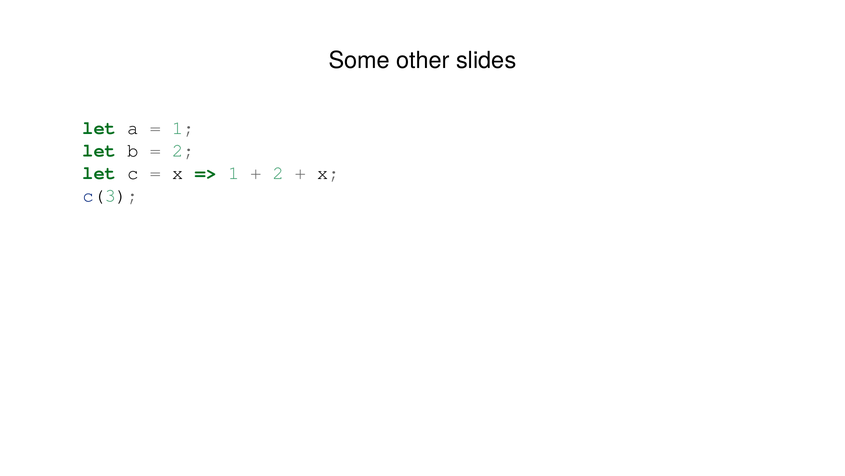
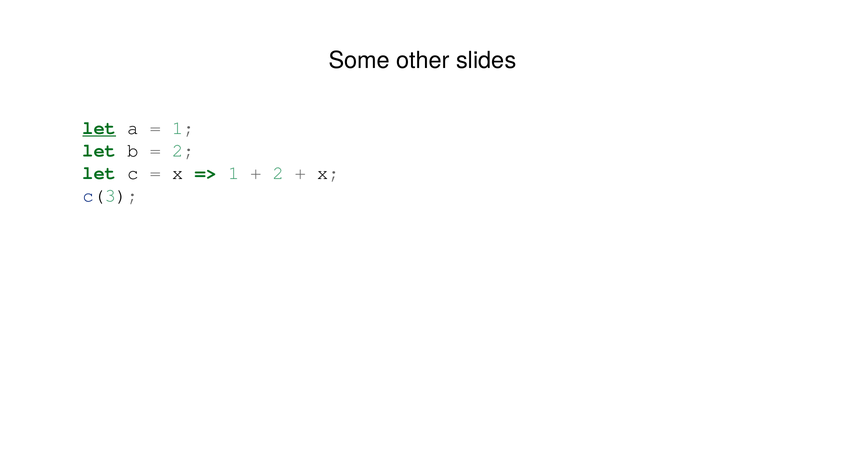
let at (99, 128) underline: none -> present
